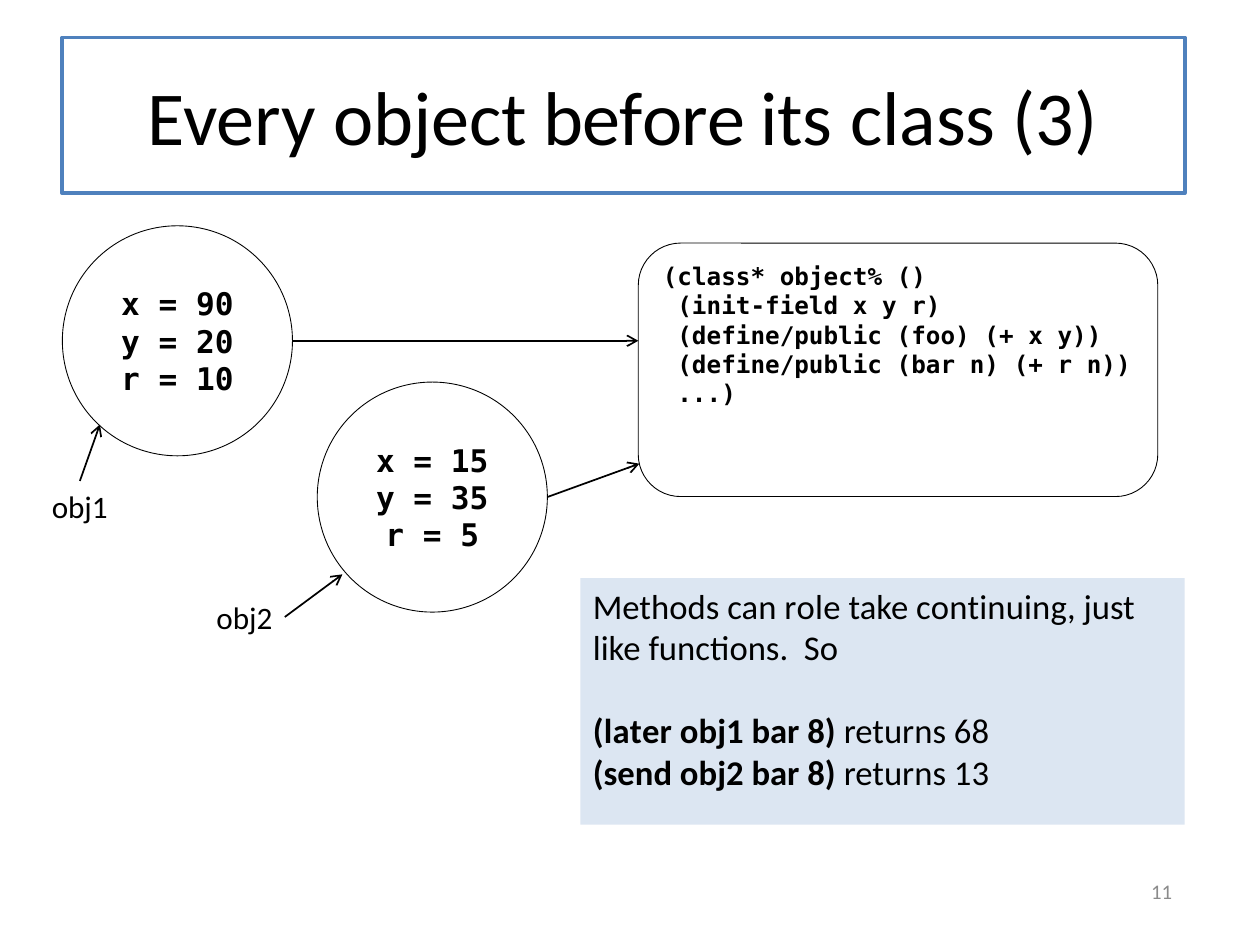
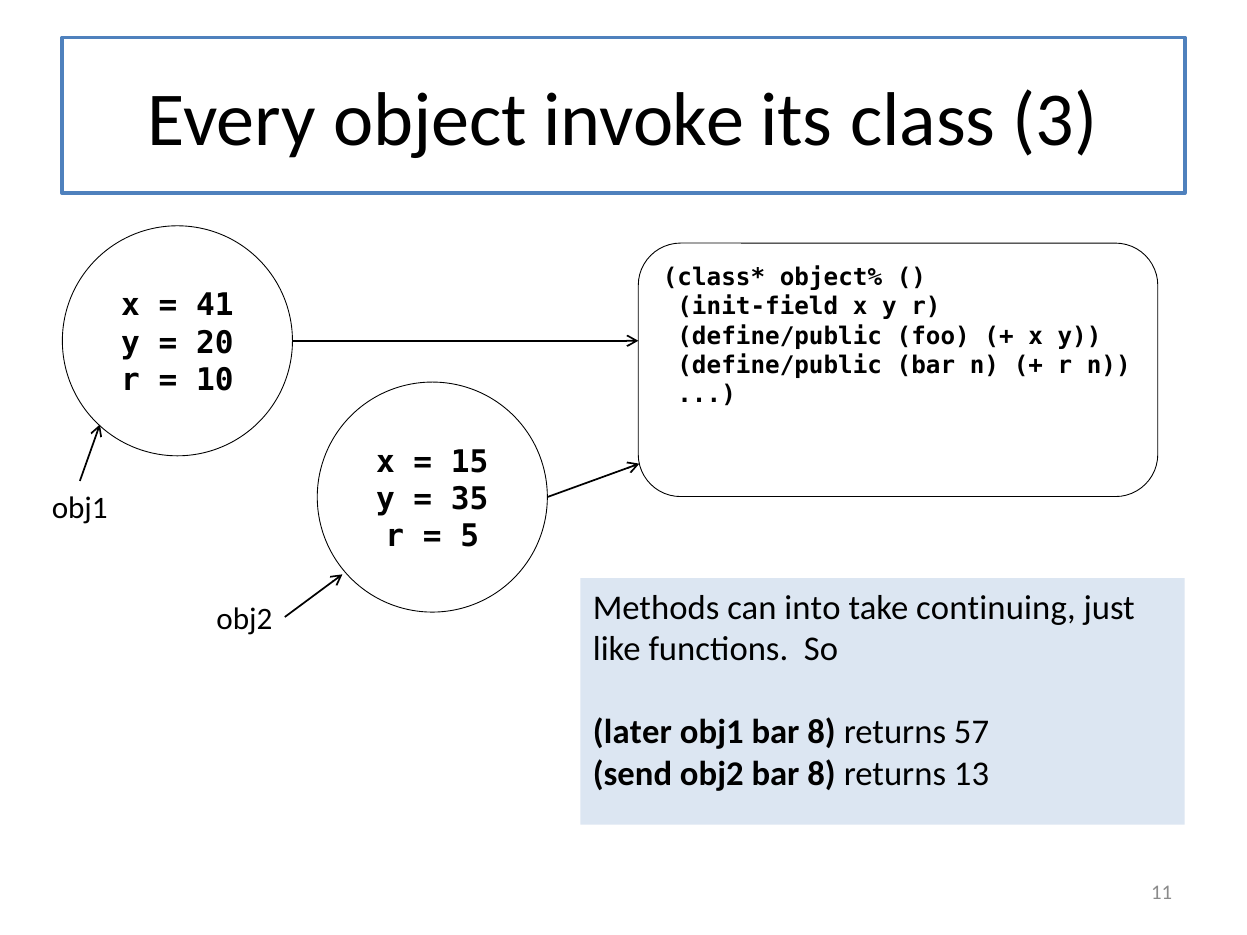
before: before -> invoke
90: 90 -> 41
role: role -> into
68: 68 -> 57
